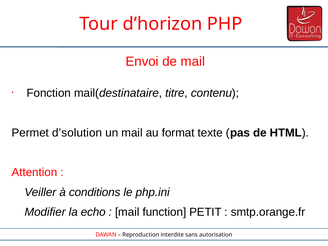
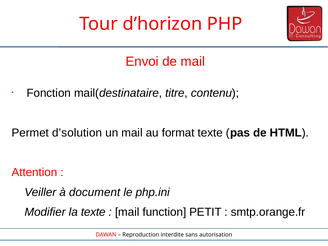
conditions: conditions -> document
la echo: echo -> texte
